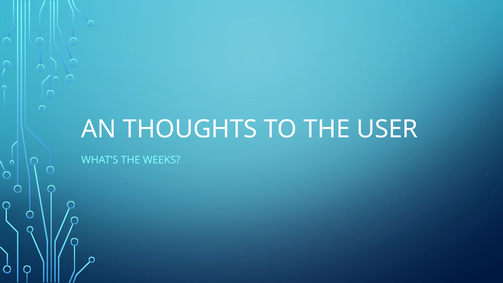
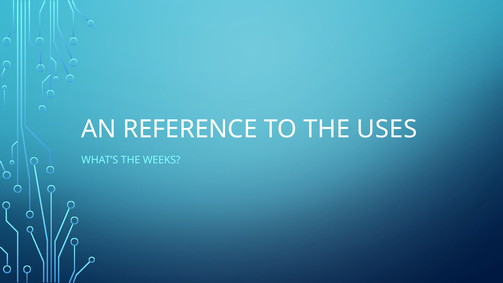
THOUGHTS: THOUGHTS -> REFERENCE
USER: USER -> USES
